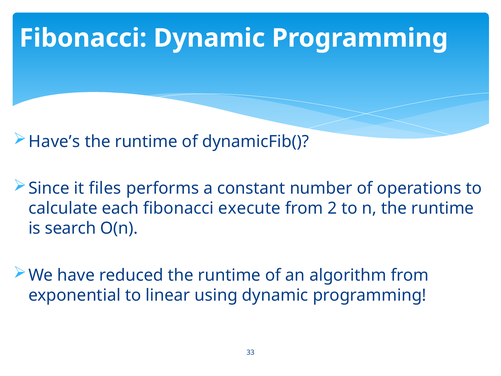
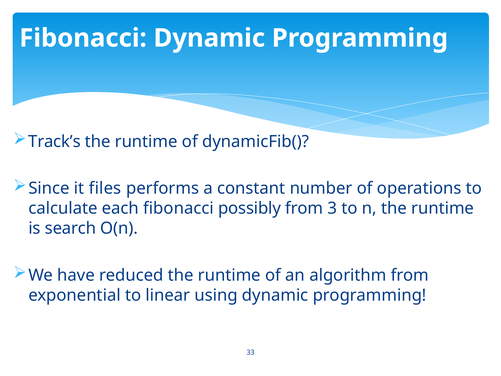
Have’s: Have’s -> Track’s
execute: execute -> possibly
2: 2 -> 3
